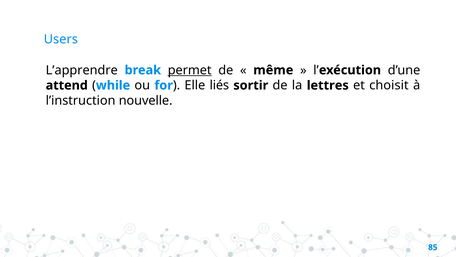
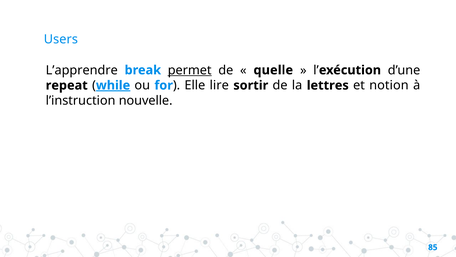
même: même -> quelle
attend: attend -> repeat
while underline: none -> present
liés: liés -> lire
choisit: choisit -> notion
